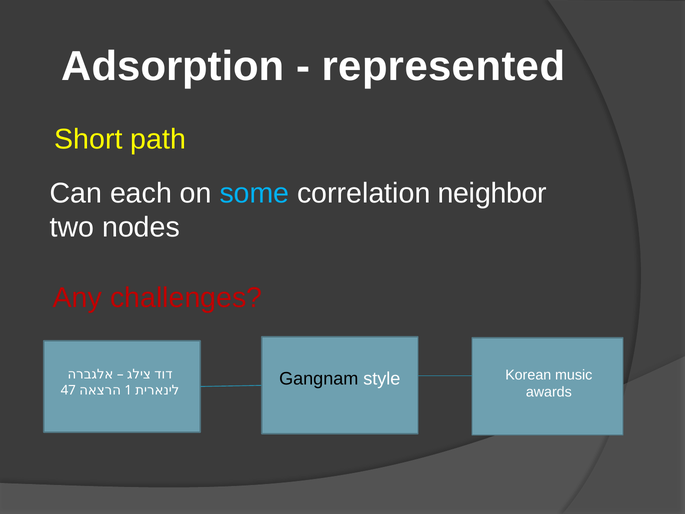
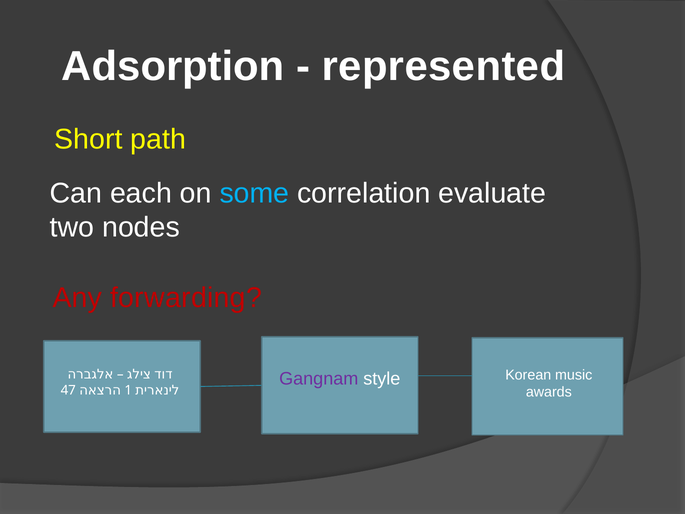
neighbor: neighbor -> evaluate
challenges: challenges -> forwarding
Gangnam colour: black -> purple
